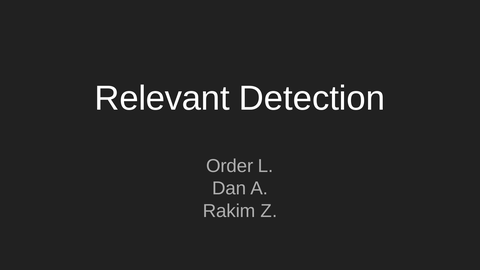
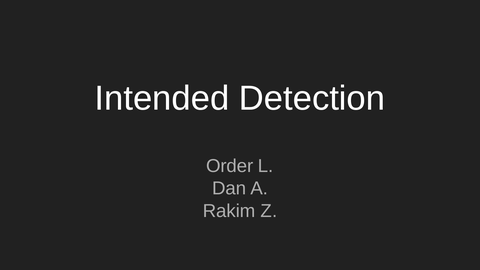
Relevant: Relevant -> Intended
